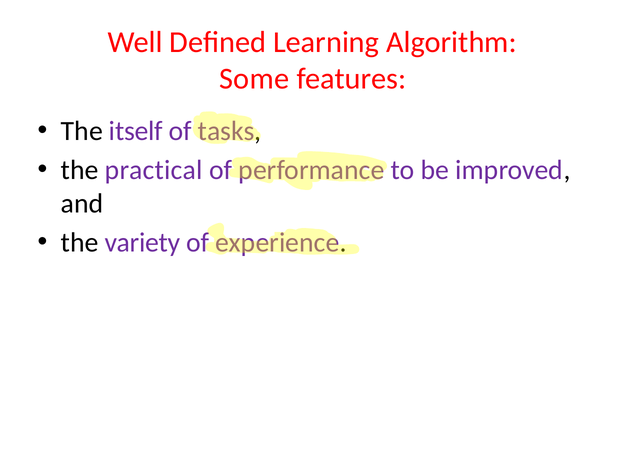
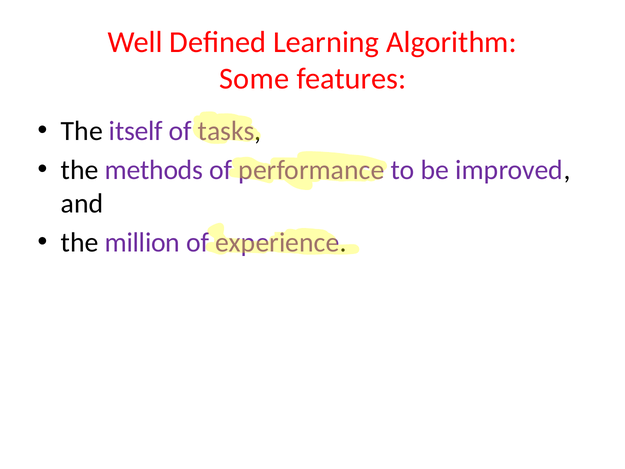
practical: practical -> methods
variety: variety -> million
